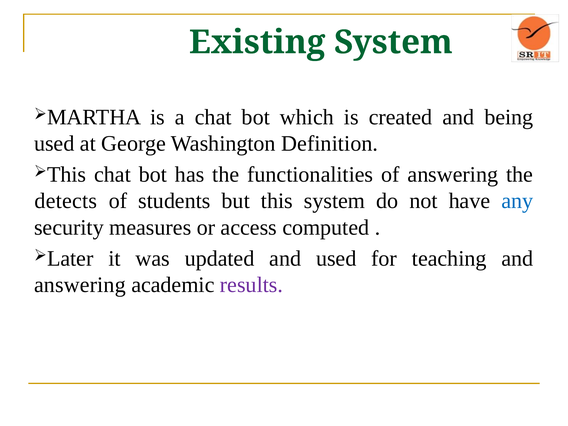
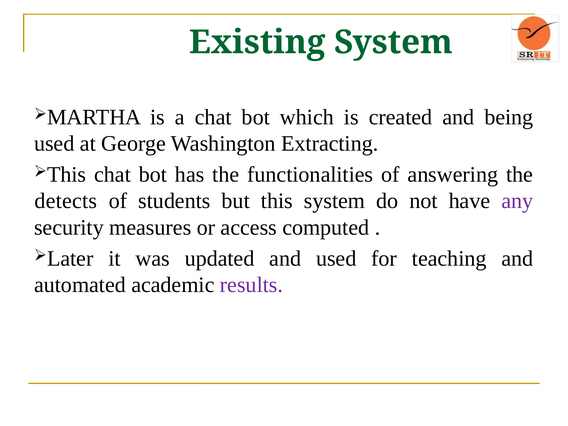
Definition: Definition -> Extracting
any colour: blue -> purple
answering at (80, 285): answering -> automated
